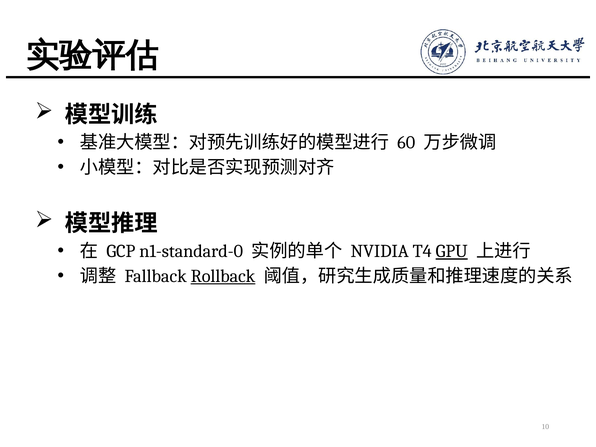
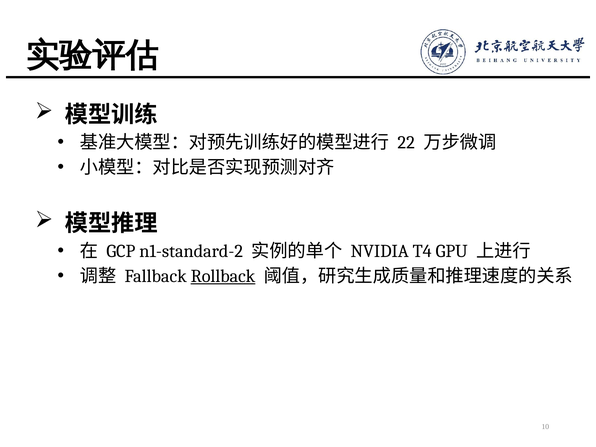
60: 60 -> 22
n1-standard-0: n1-standard-0 -> n1-standard-2
GPU underline: present -> none
